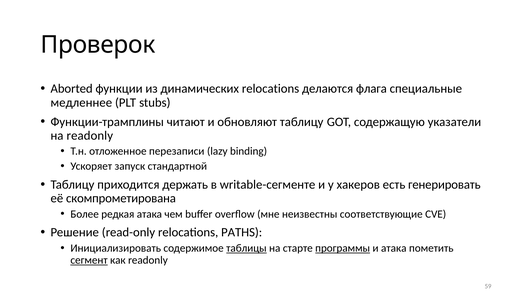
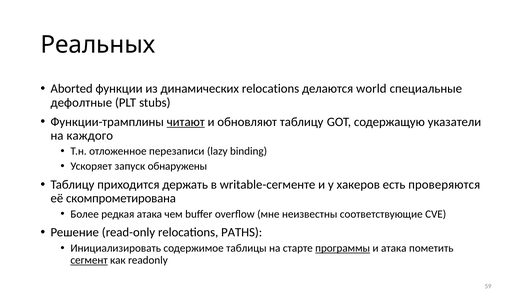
Проверок: Проверок -> Реальных
флага: флага -> world
медленнее: медленнее -> дефолтные
читают underline: none -> present
на readonly: readonly -> каждого
стандартной: стандартной -> обнаружены
генерировать: генерировать -> проверяются
таблицы underline: present -> none
